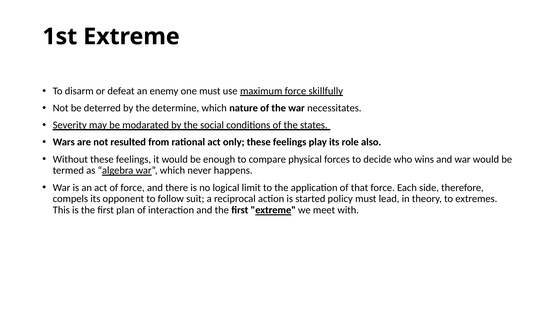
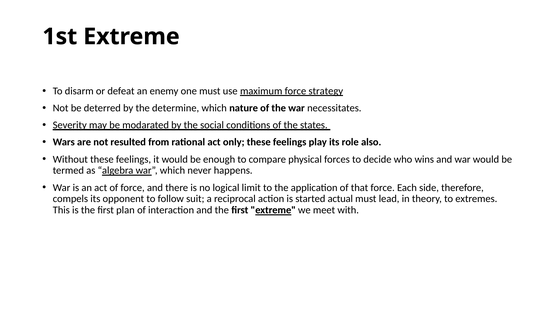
skillfully: skillfully -> strategy
policy: policy -> actual
